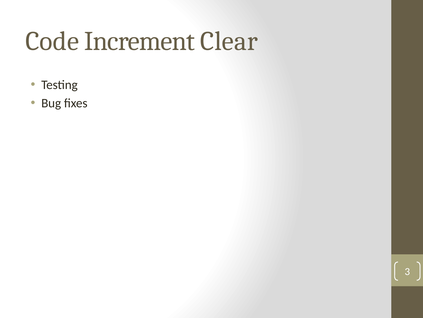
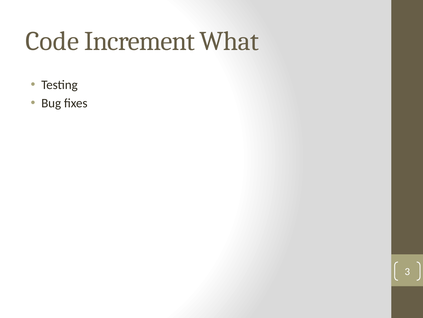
Clear: Clear -> What
